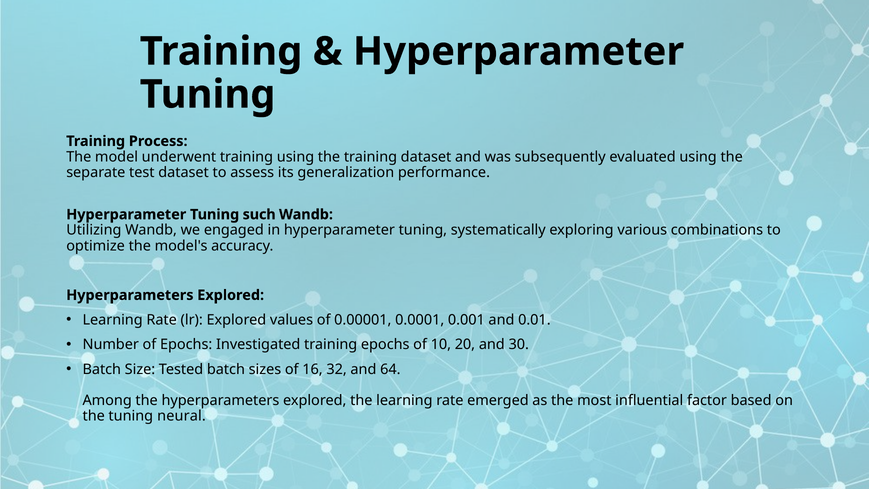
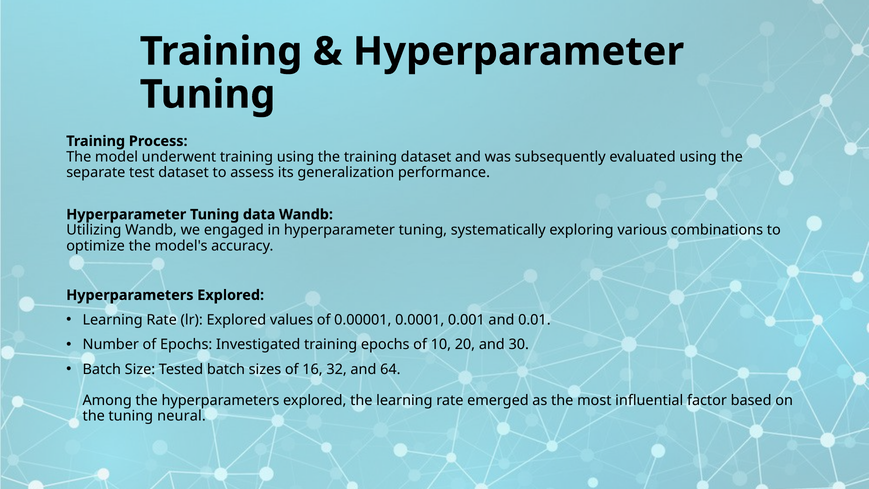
such: such -> data
